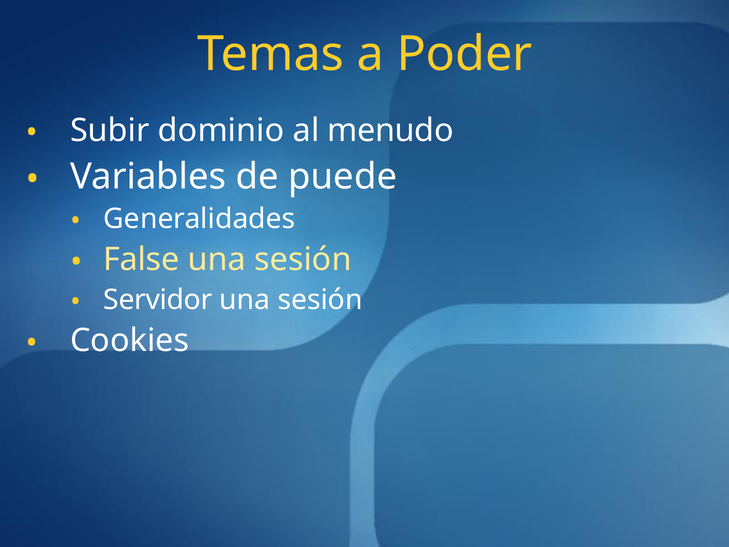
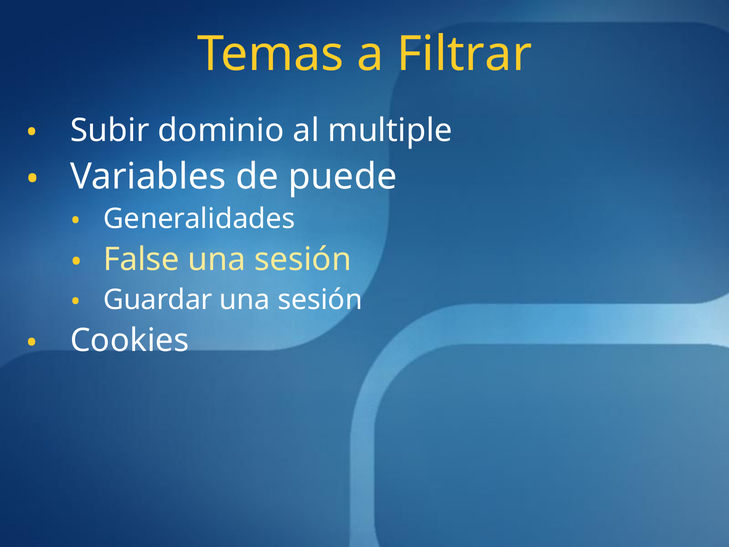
Poder: Poder -> Filtrar
menudo: menudo -> multiple
Servidor: Servidor -> Guardar
